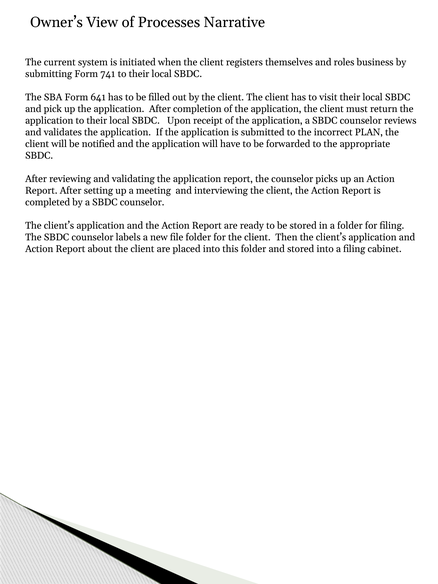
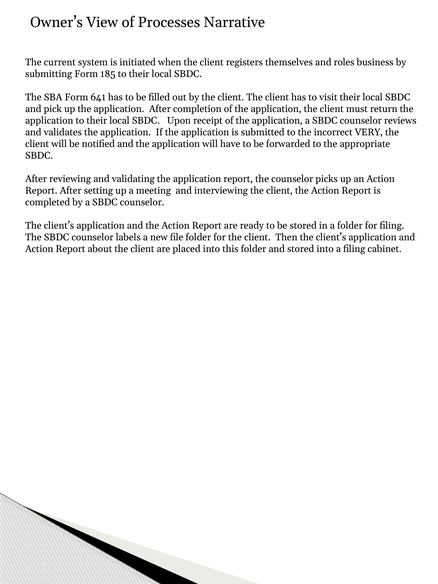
741: 741 -> 185
PLAN: PLAN -> VERY
